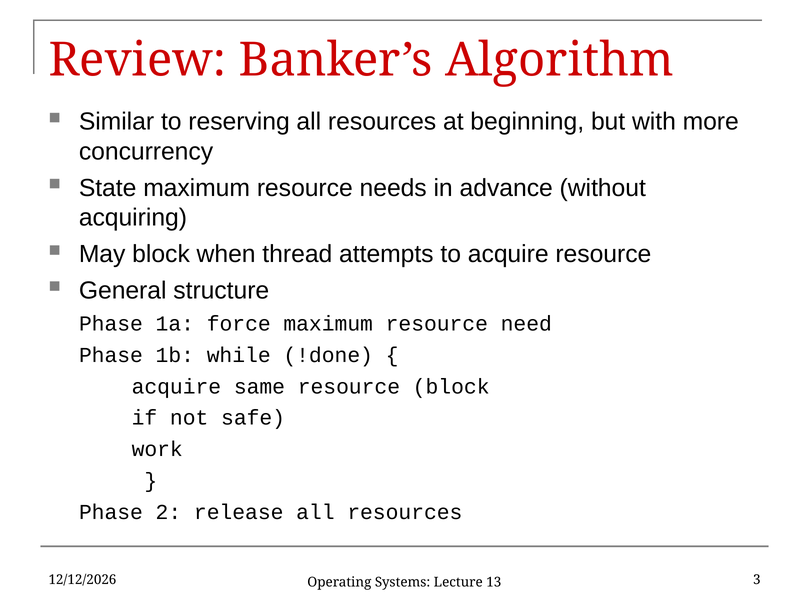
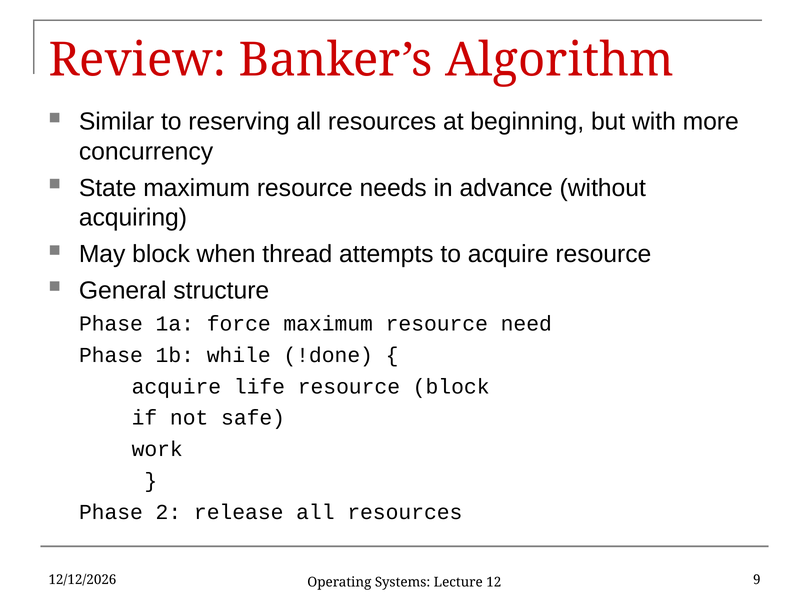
same: same -> life
3: 3 -> 9
13: 13 -> 12
